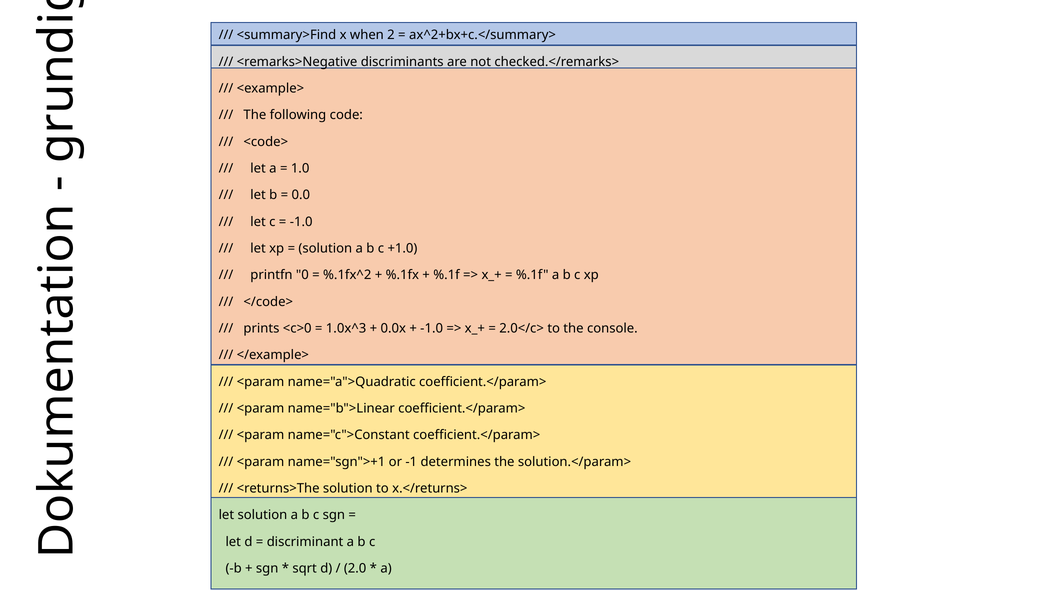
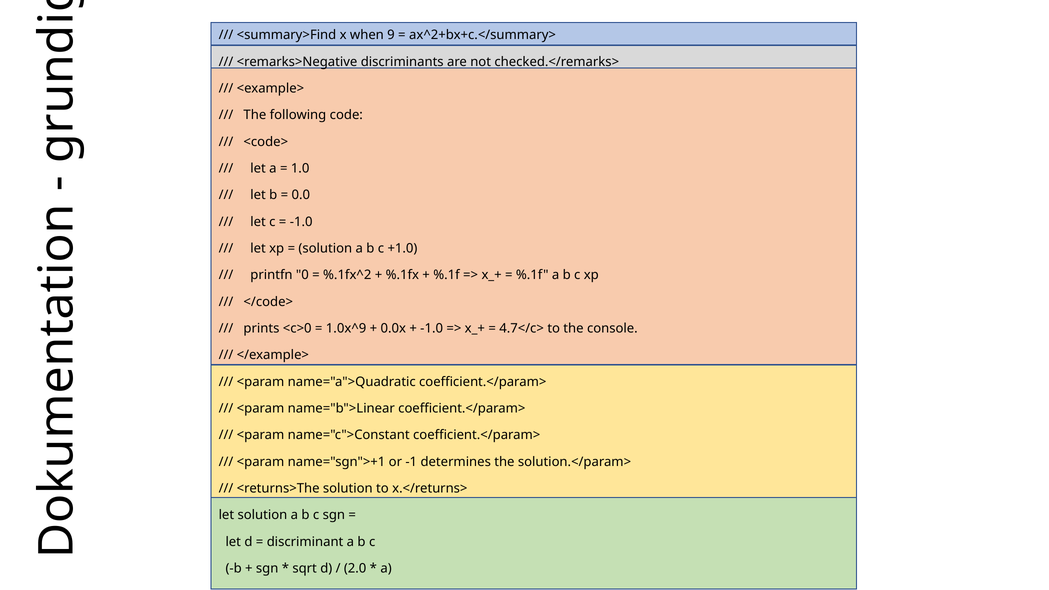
2: 2 -> 9
1.0x^3: 1.0x^3 -> 1.0x^9
2.0</c>: 2.0</c> -> 4.7</c>
